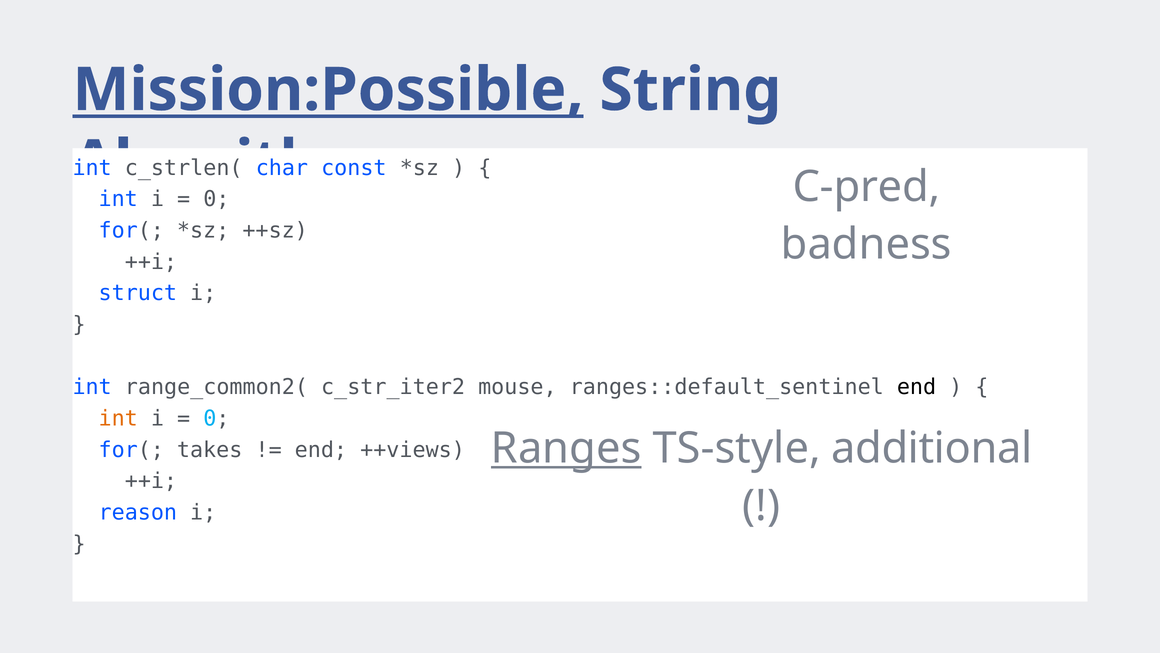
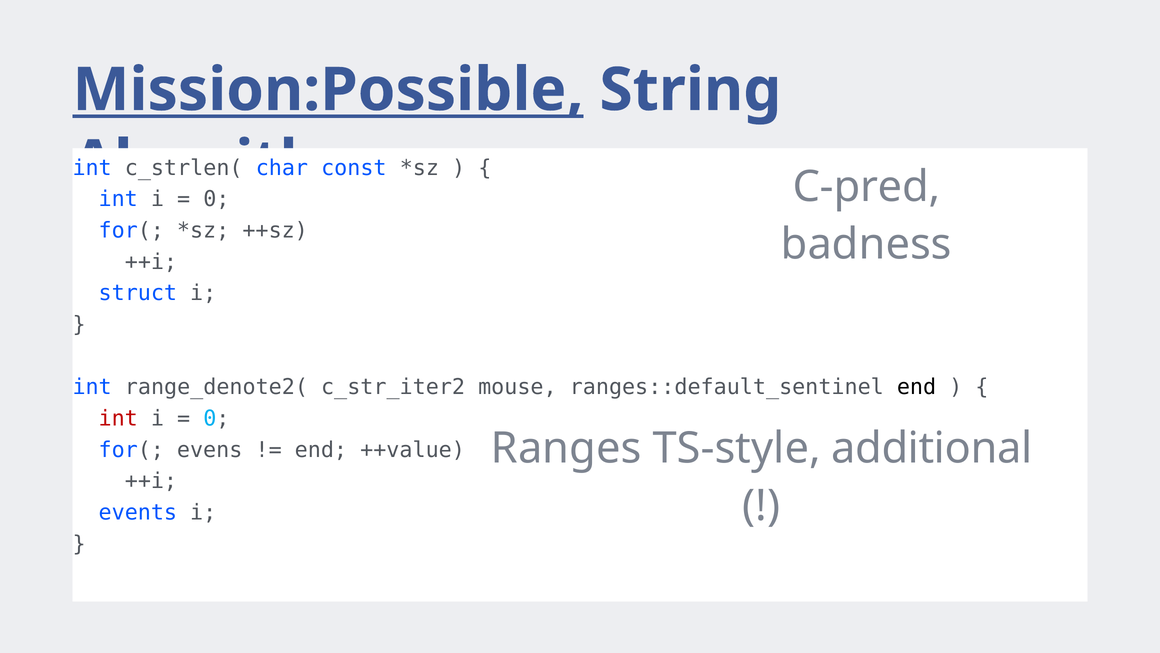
range_common2(: range_common2( -> range_denote2(
int at (118, 418) colour: orange -> red
Ranges underline: present -> none
takes: takes -> evens
++views: ++views -> ++value
reason: reason -> events
